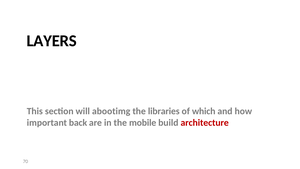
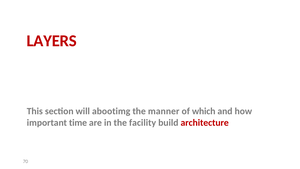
LAYERS colour: black -> red
libraries: libraries -> manner
back: back -> time
mobile: mobile -> facility
